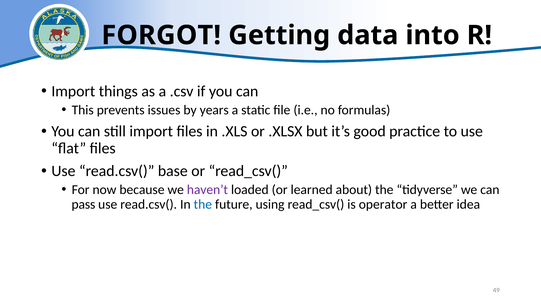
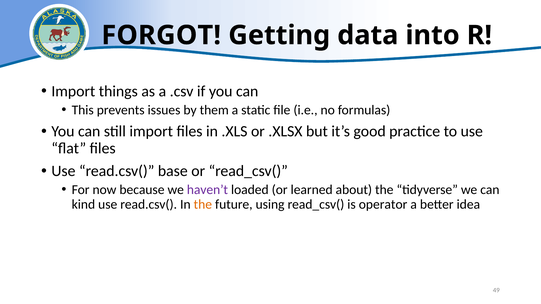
years: years -> them
pass: pass -> kind
the at (203, 205) colour: blue -> orange
